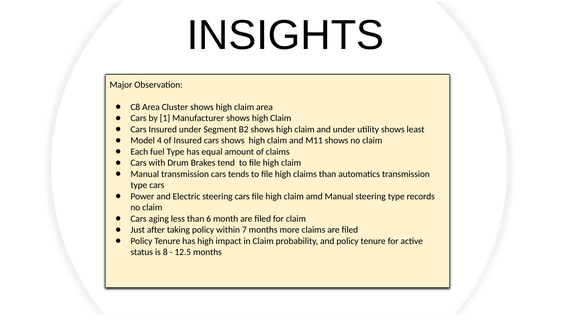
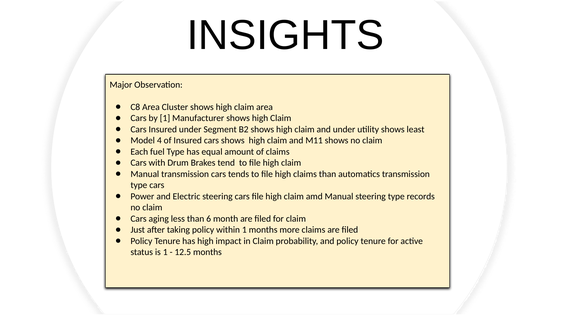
within 7: 7 -> 1
is 8: 8 -> 1
